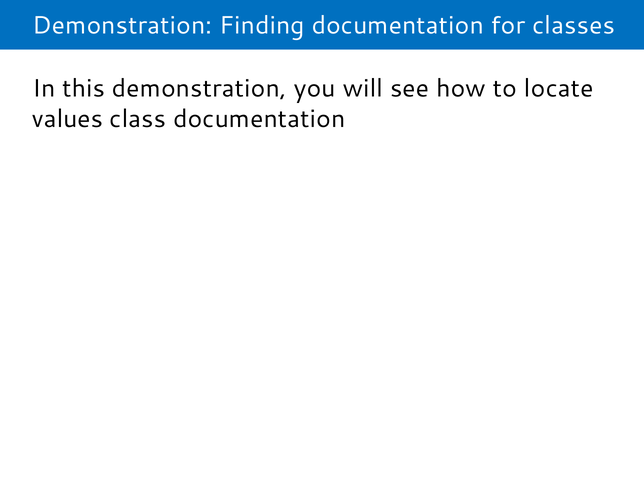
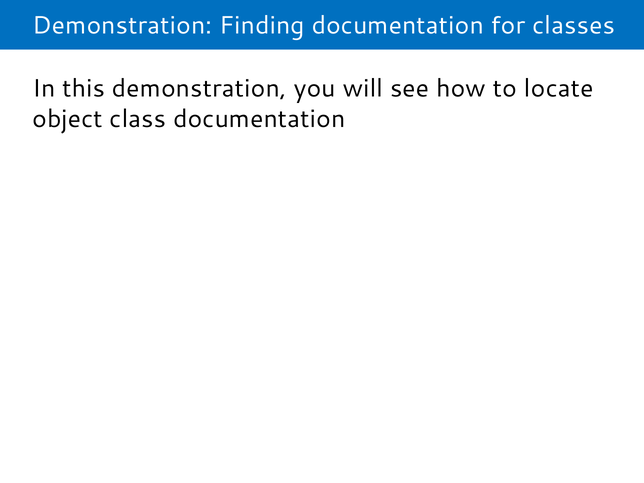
values: values -> object
